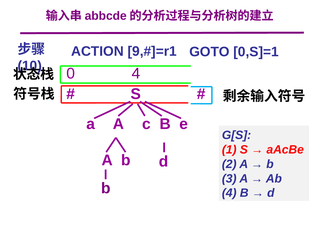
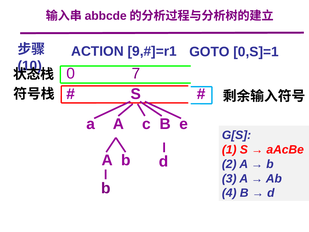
0 4: 4 -> 7
